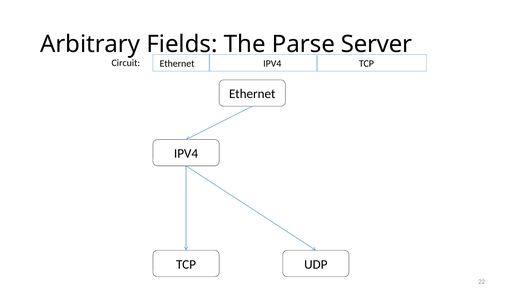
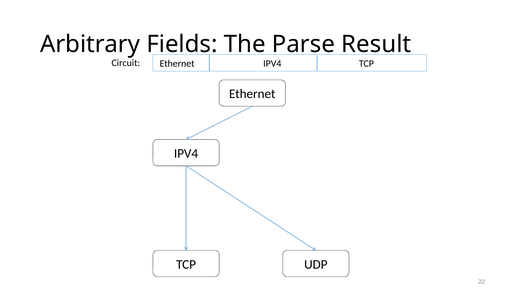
Server: Server -> Result
